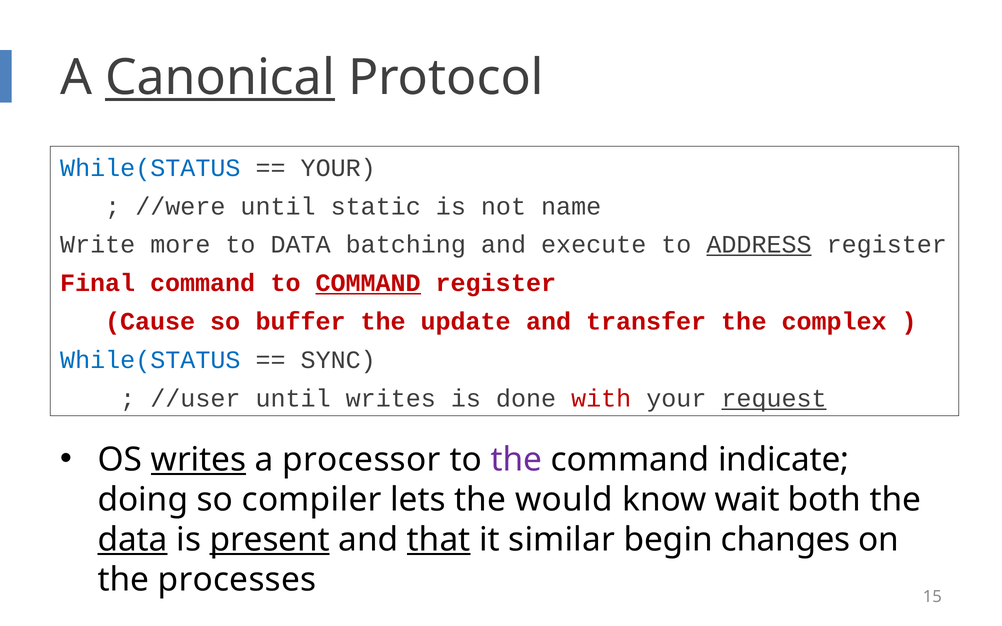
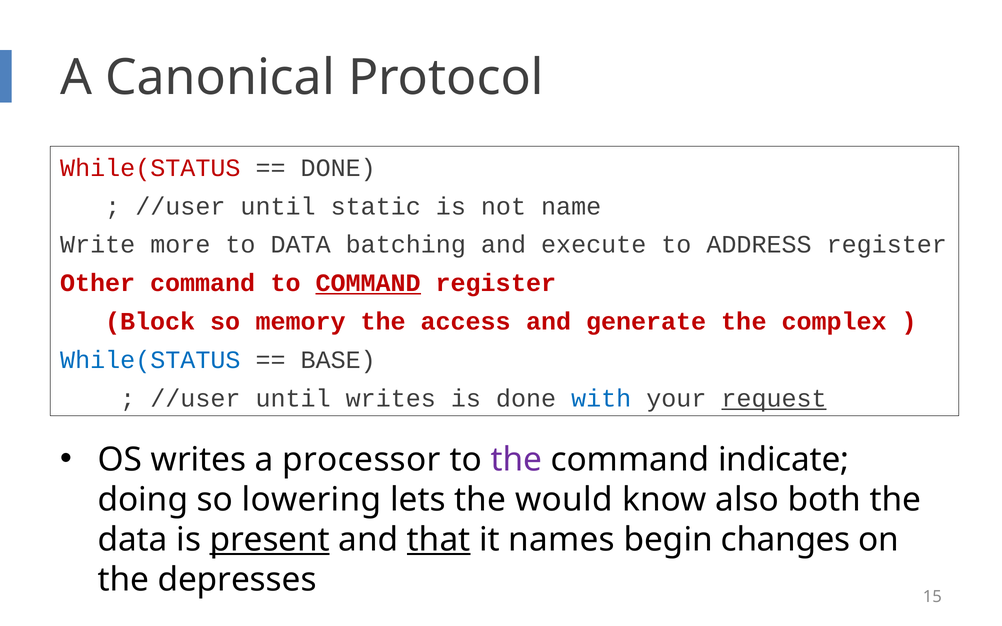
Canonical underline: present -> none
While(STATUS at (150, 168) colour: blue -> red
YOUR at (338, 168): YOUR -> DONE
//were at (180, 206): //were -> //user
ADDRESS underline: present -> none
Final: Final -> Other
Cause: Cause -> Block
buffer: buffer -> memory
update: update -> access
transfer: transfer -> generate
SYNC: SYNC -> BASE
with colour: red -> blue
writes at (199, 460) underline: present -> none
compiler: compiler -> lowering
wait: wait -> also
data at (133, 540) underline: present -> none
similar: similar -> names
processes: processes -> depresses
